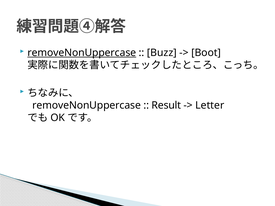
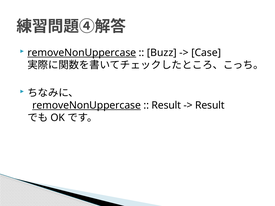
Boot: Boot -> Case
removeNonUppercase at (87, 105) underline: none -> present
Letter at (210, 105): Letter -> Result
